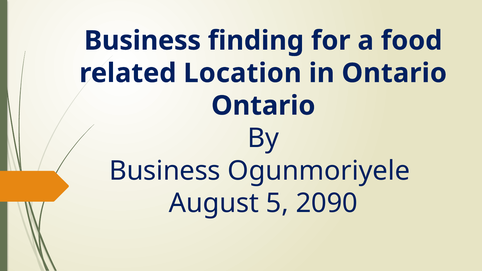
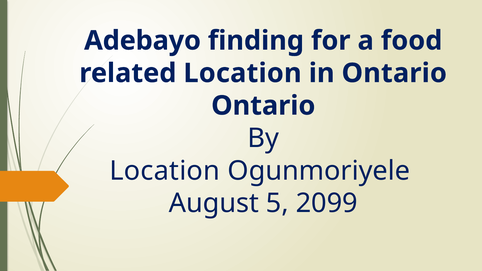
Business at (143, 41): Business -> Adebayo
Business at (165, 171): Business -> Location
2090: 2090 -> 2099
